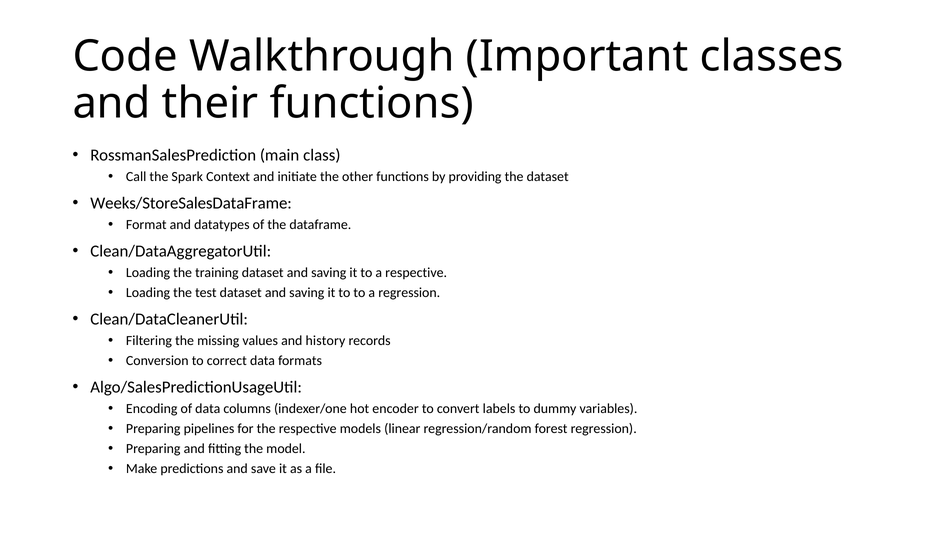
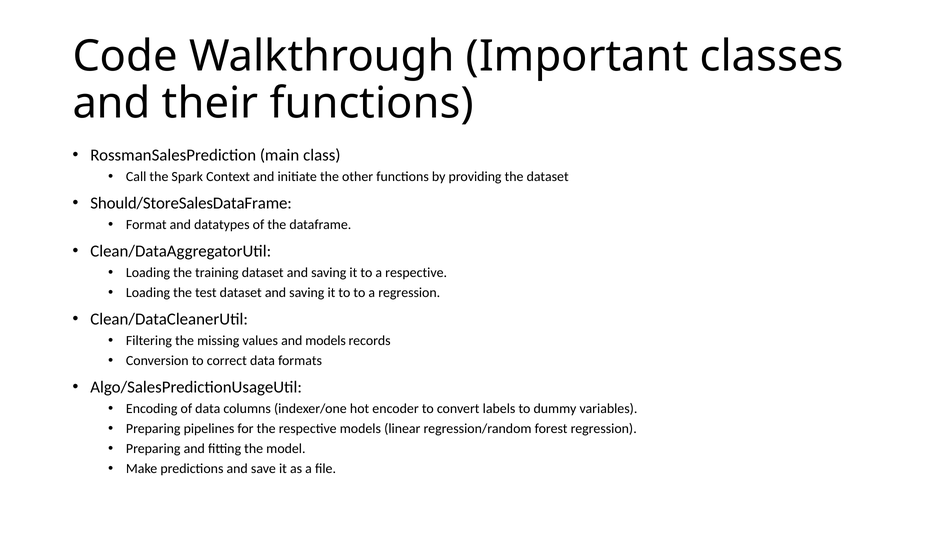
Weeks/StoreSalesDataFrame: Weeks/StoreSalesDataFrame -> Should/StoreSalesDataFrame
and history: history -> models
